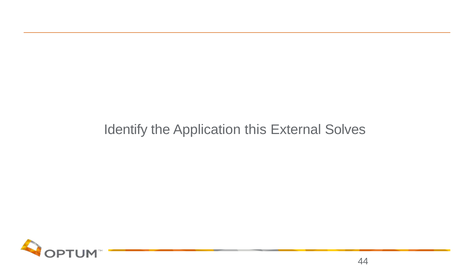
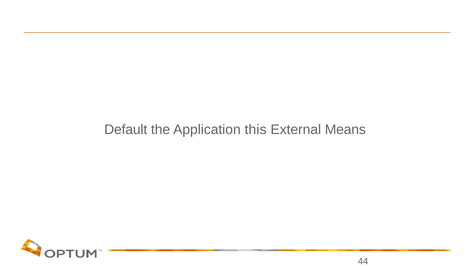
Identify: Identify -> Default
Solves: Solves -> Means
